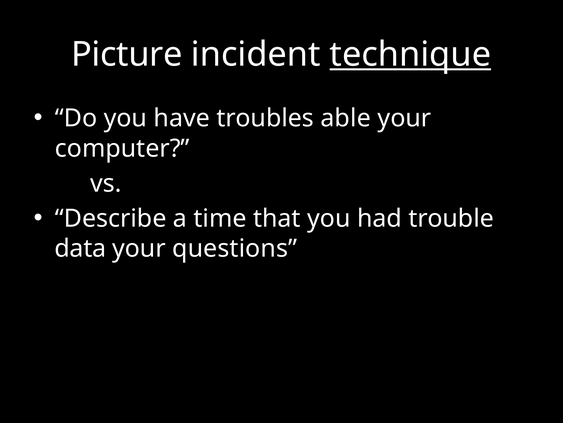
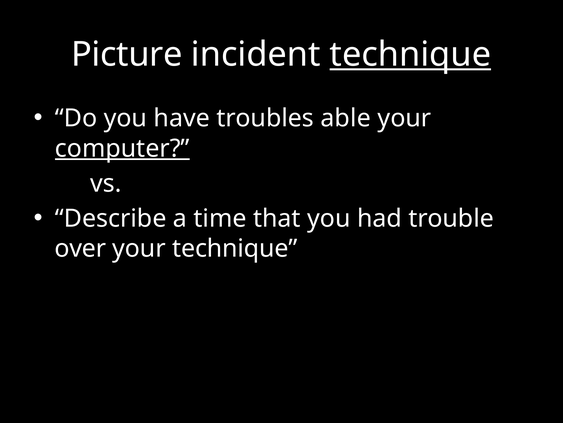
computer underline: none -> present
data: data -> over
your questions: questions -> technique
